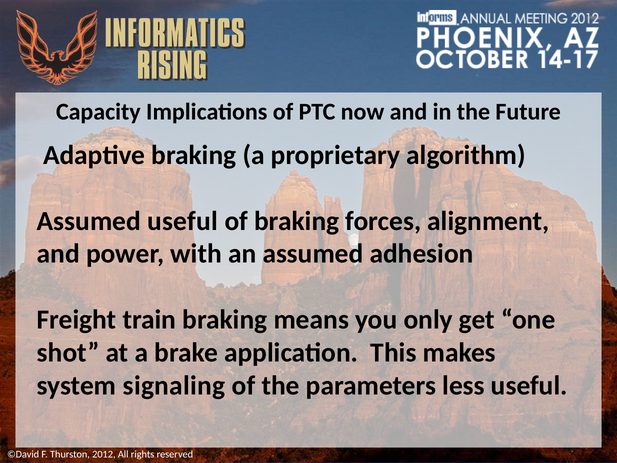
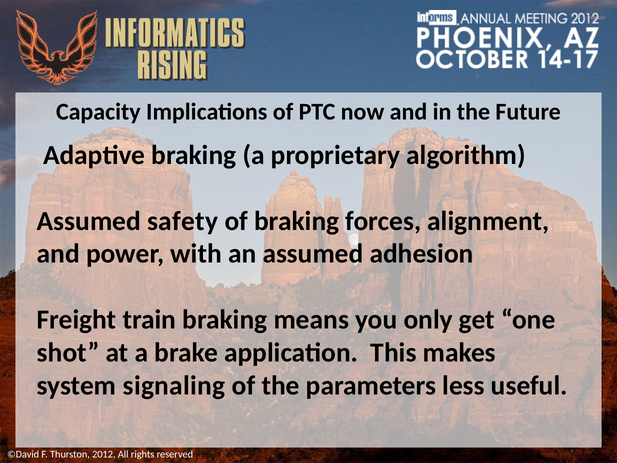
Assumed useful: useful -> safety
